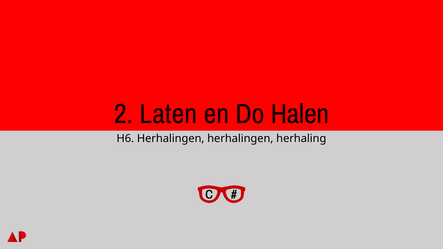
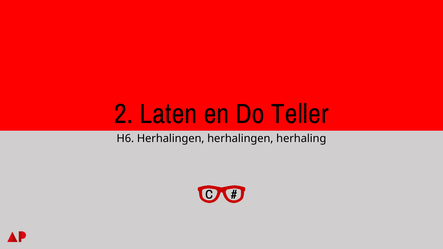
Halen: Halen -> Teller
